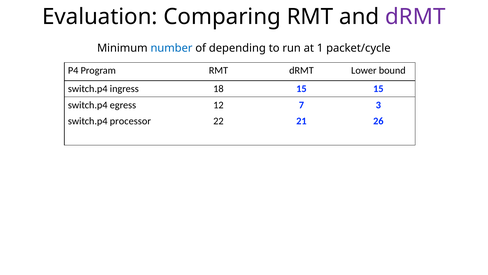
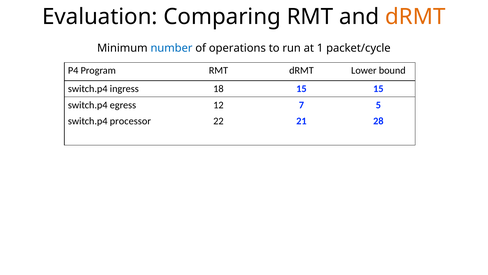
dRMT at (415, 17) colour: purple -> orange
depending: depending -> operations
3: 3 -> 5
26: 26 -> 28
